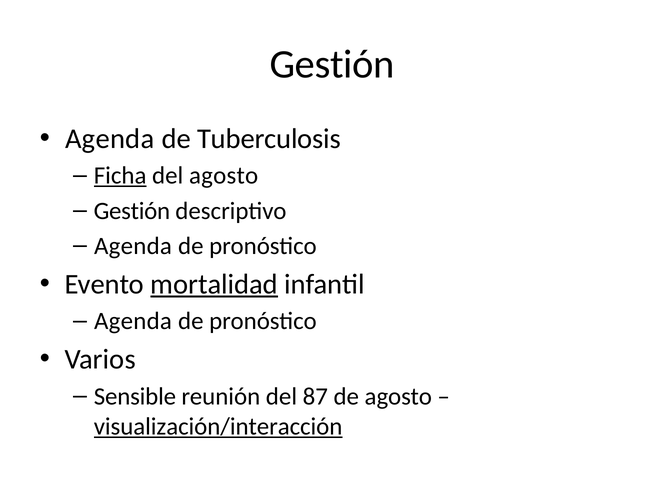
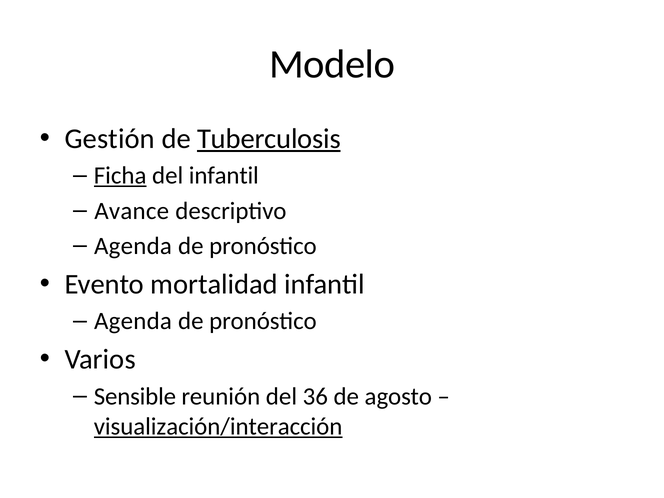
Gestión at (332, 64): Gestión -> Modelo
Agenda at (110, 139): Agenda -> Gestión
Tuberculosis underline: none -> present
del agosto: agosto -> infantil
Gestión at (132, 211): Gestión -> Avance
mortalidad underline: present -> none
87: 87 -> 36
